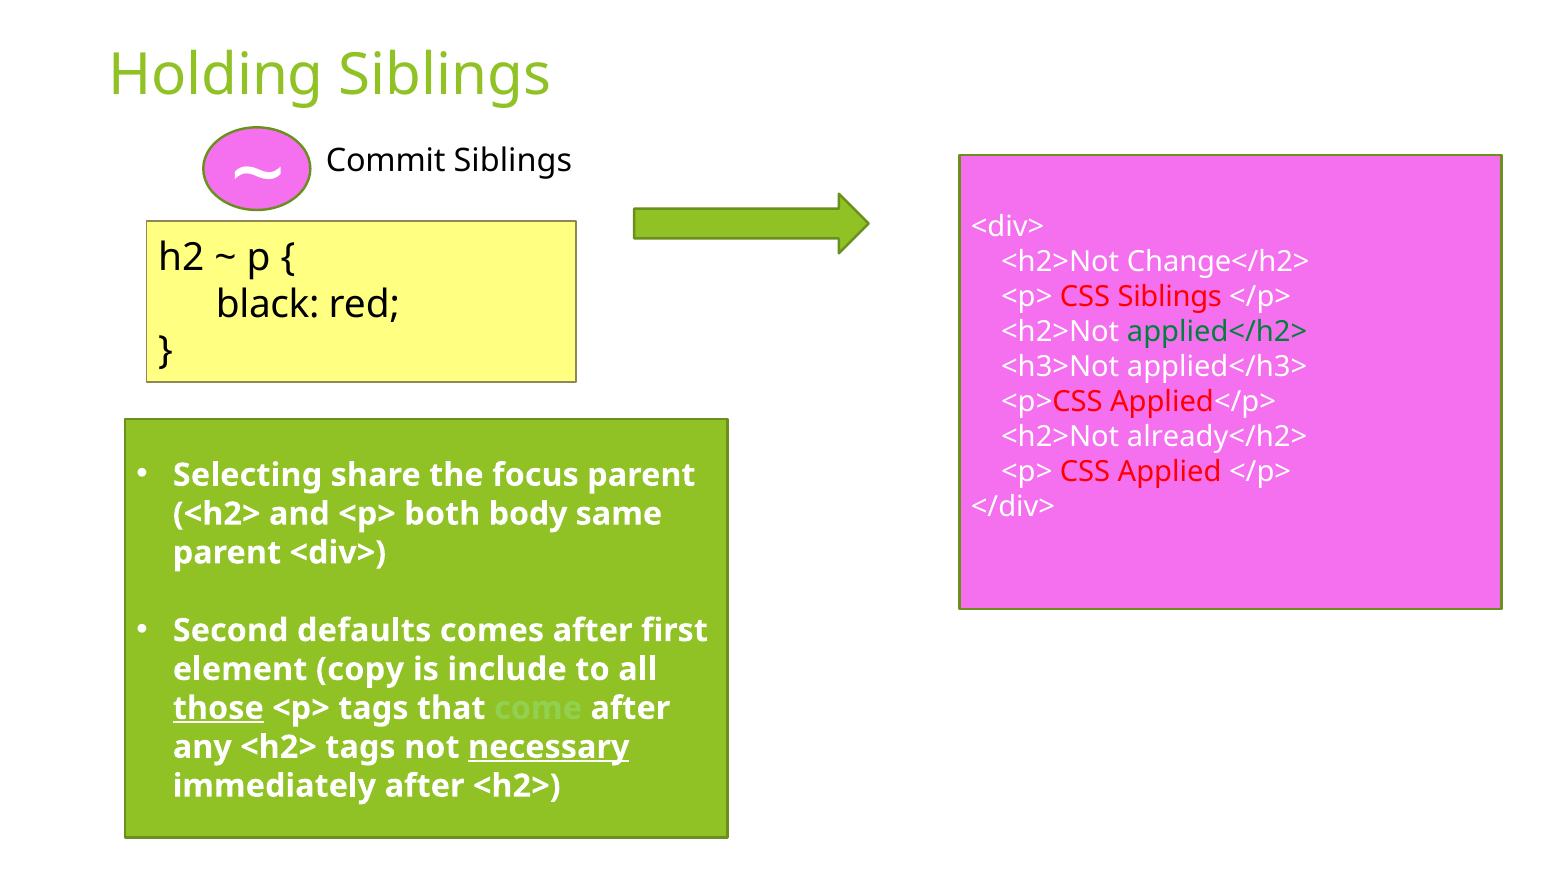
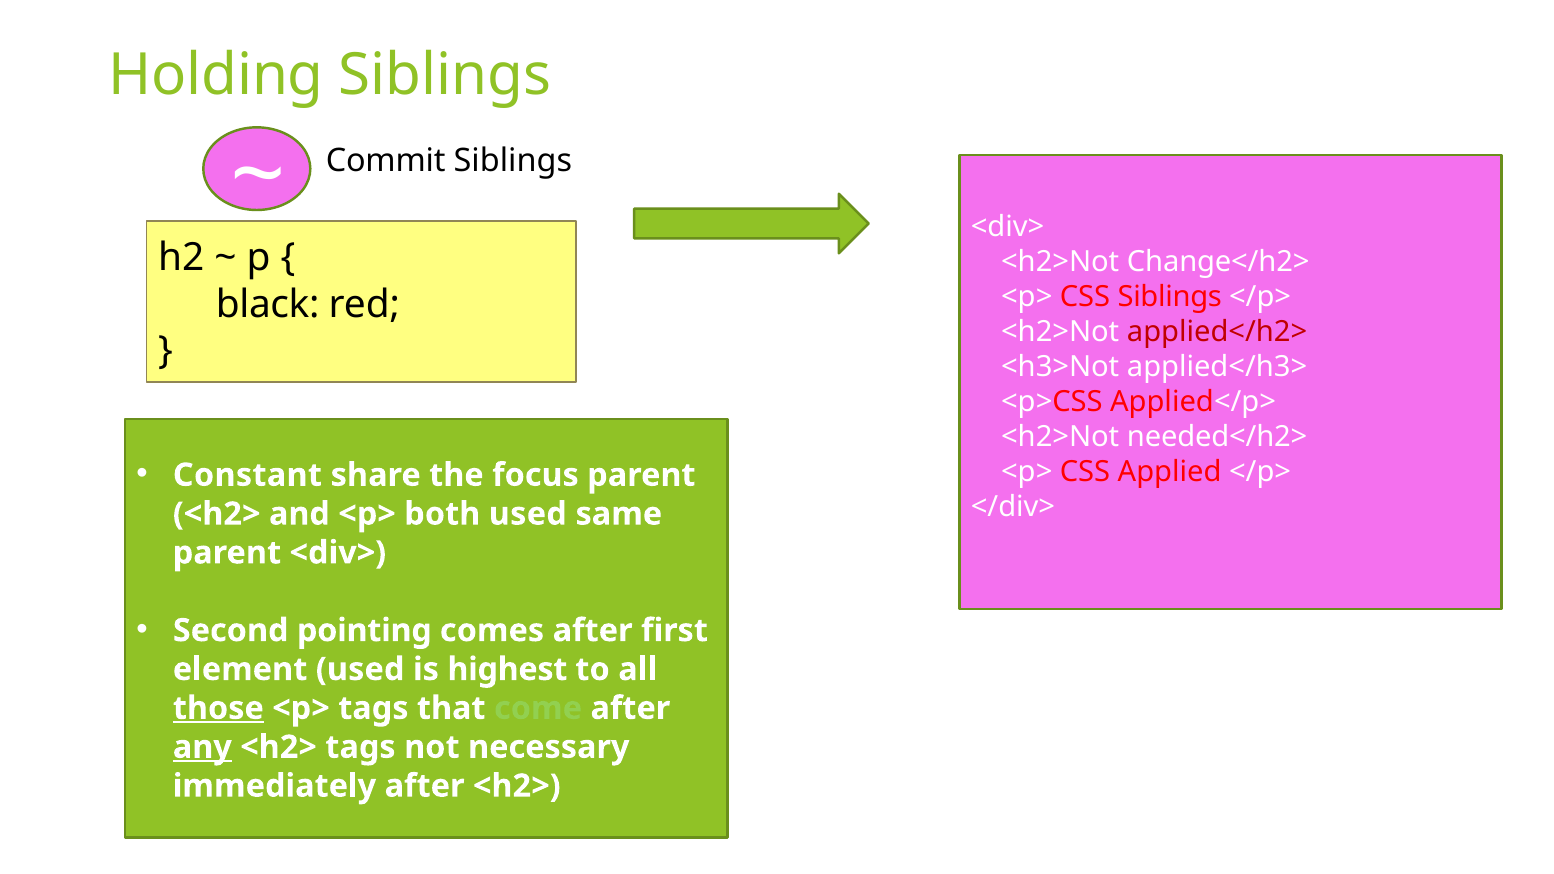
applied</h2> colour: green -> red
already</h2>: already</h2> -> needed</h2>
Selecting: Selecting -> Constant
both body: body -> used
defaults: defaults -> pointing
element copy: copy -> used
include: include -> highest
any underline: none -> present
necessary underline: present -> none
